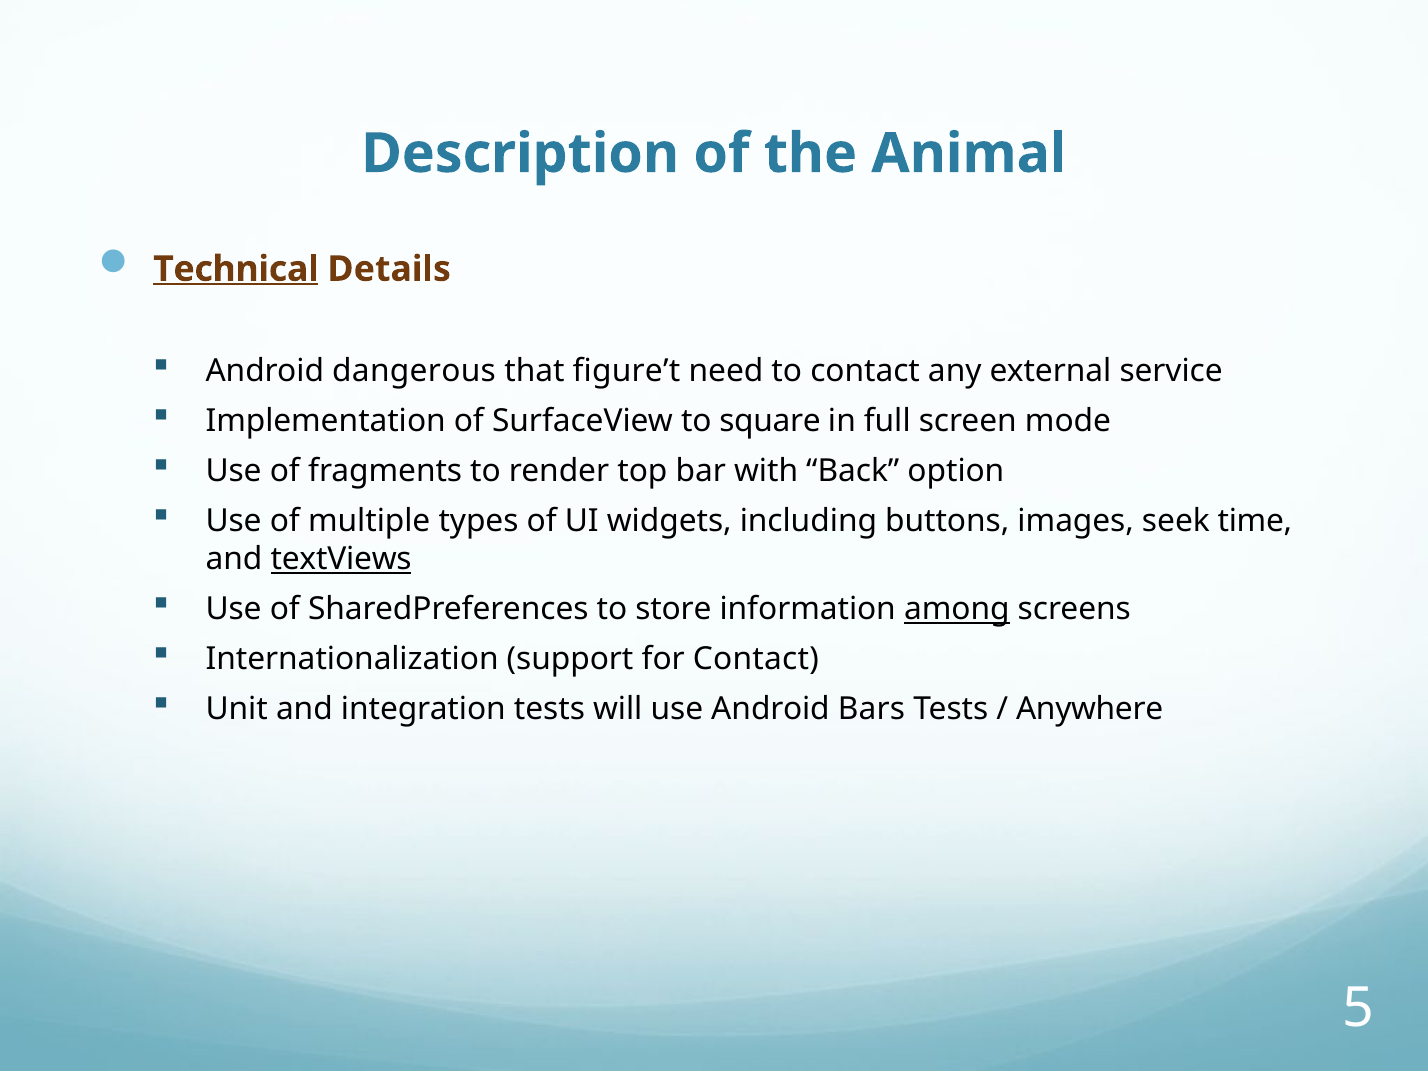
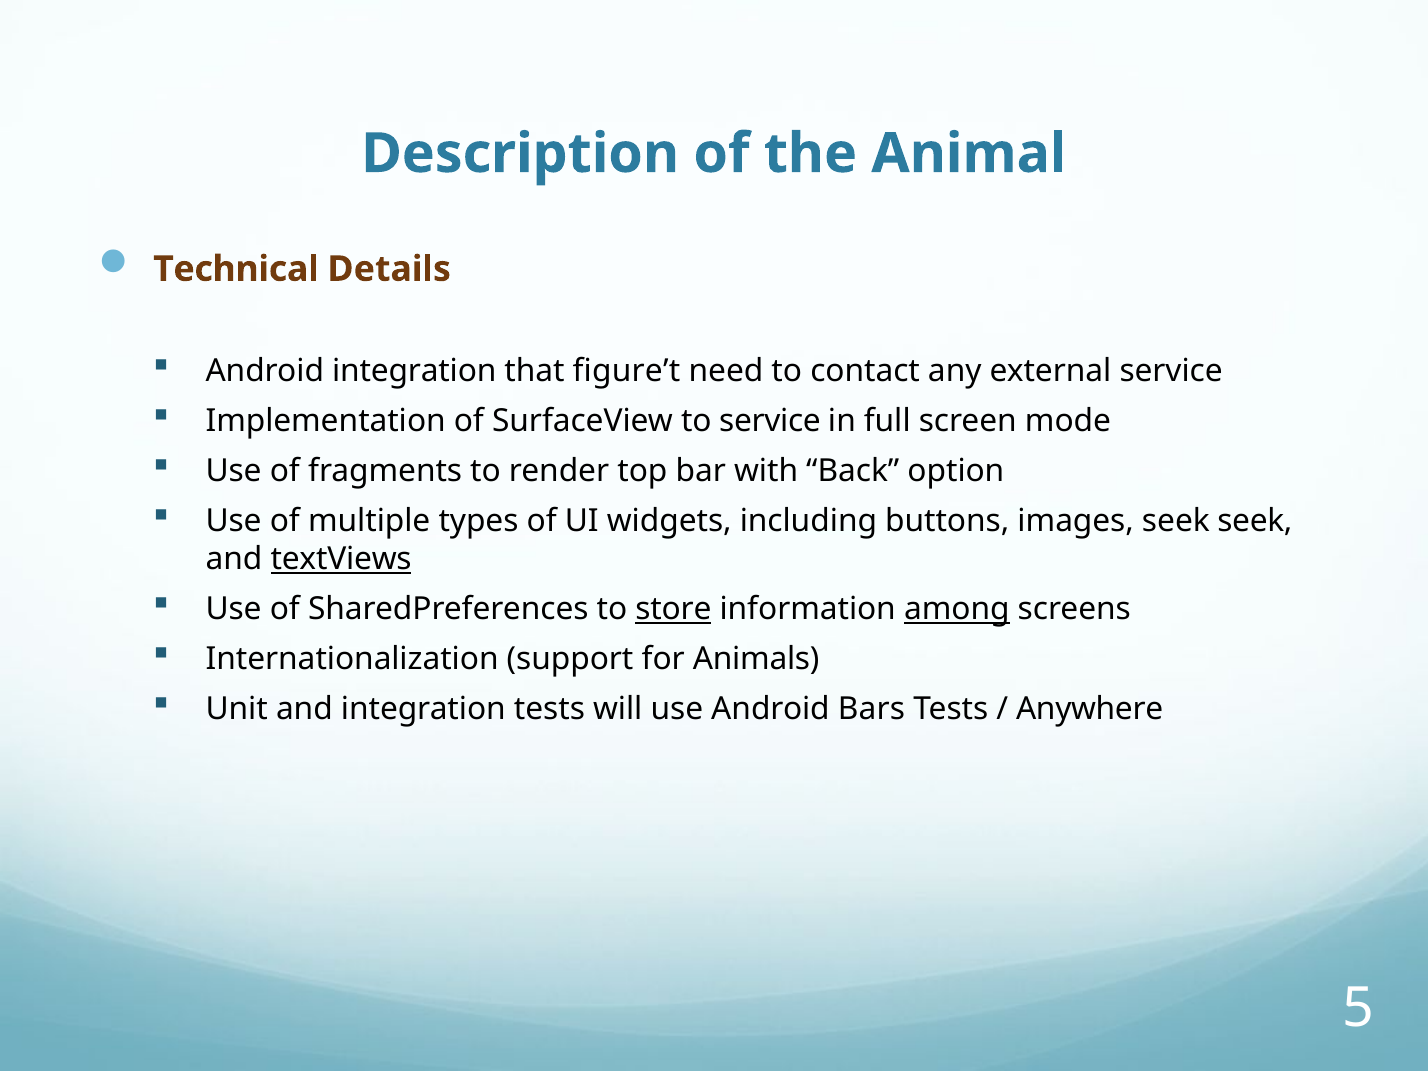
Technical underline: present -> none
Android dangerous: dangerous -> integration
to square: square -> service
seek time: time -> seek
store underline: none -> present
for Contact: Contact -> Animals
